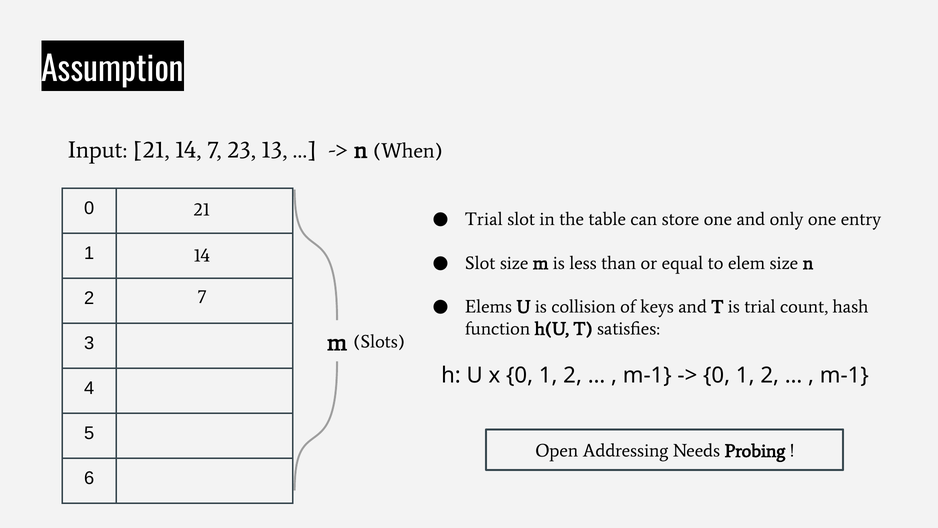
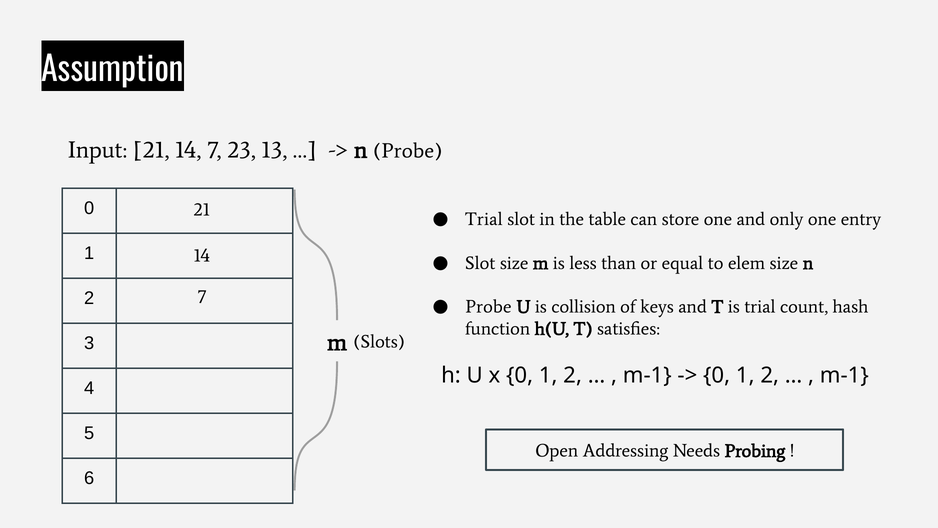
n When: When -> Probe
Elems at (489, 307): Elems -> Probe
